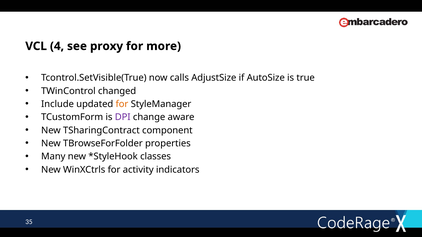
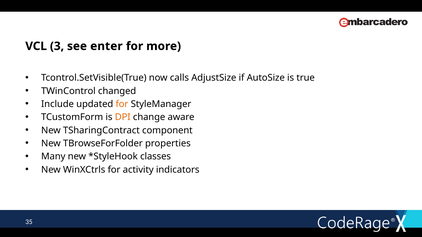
4: 4 -> 3
proxy: proxy -> enter
DPI colour: purple -> orange
